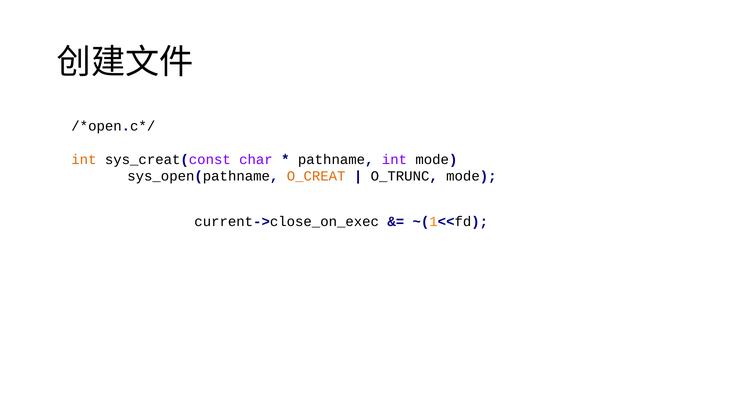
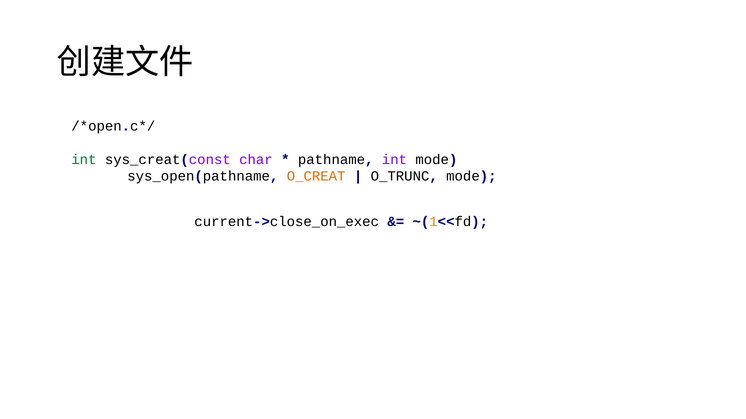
int at (84, 160) colour: orange -> green
